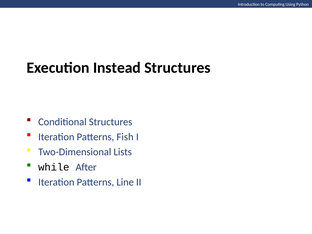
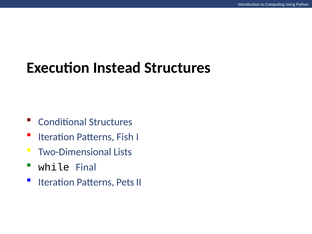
After: After -> Final
Line: Line -> Pets
